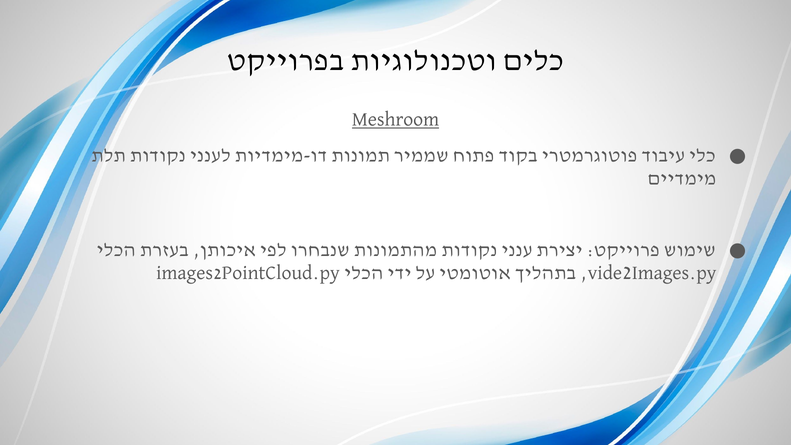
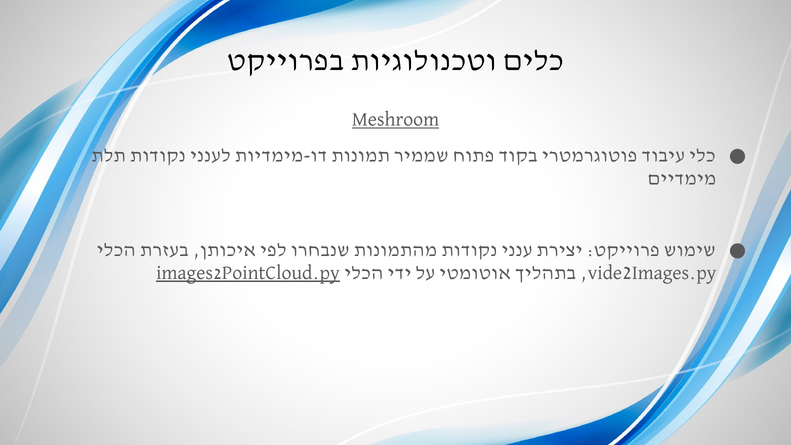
images2PointCloud.py underline: none -> present
